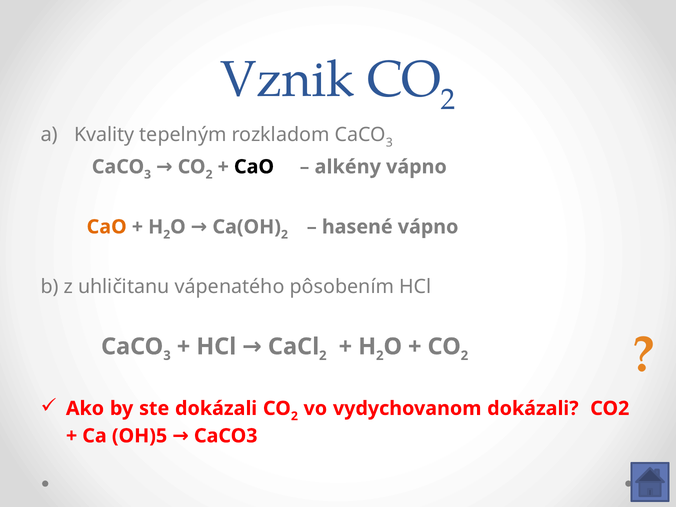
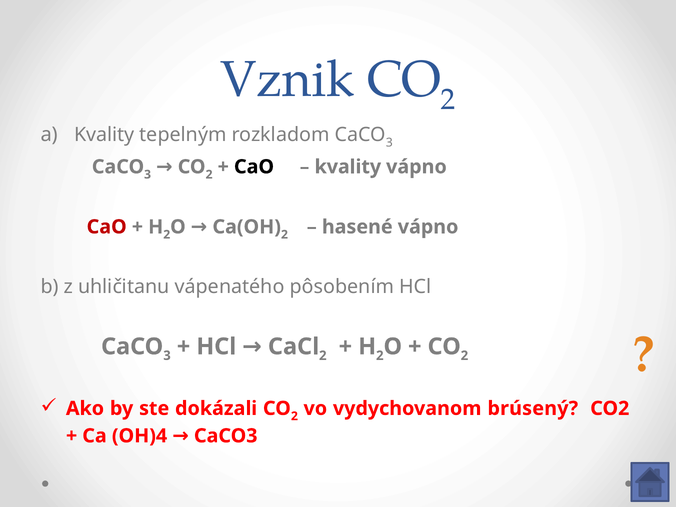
alkény at (348, 167): alkény -> kvality
CaO at (107, 227) colour: orange -> red
vydychovanom dokázali: dokázali -> brúsený
OH)5: OH)5 -> OH)4
